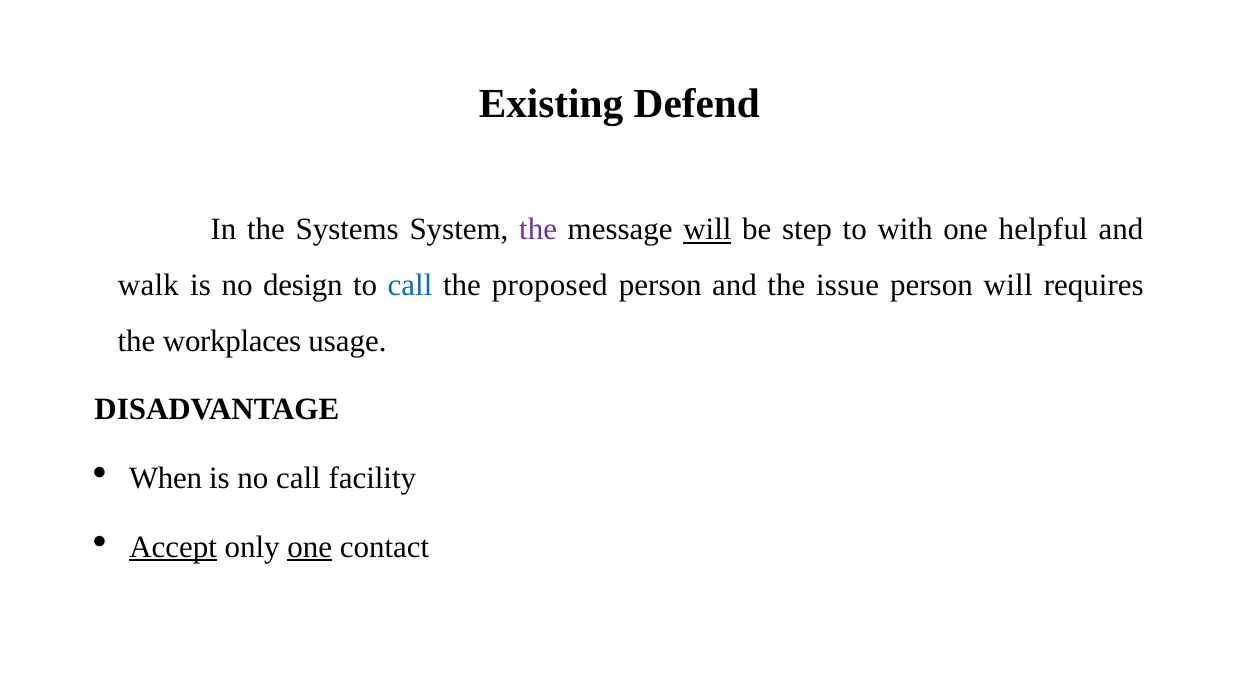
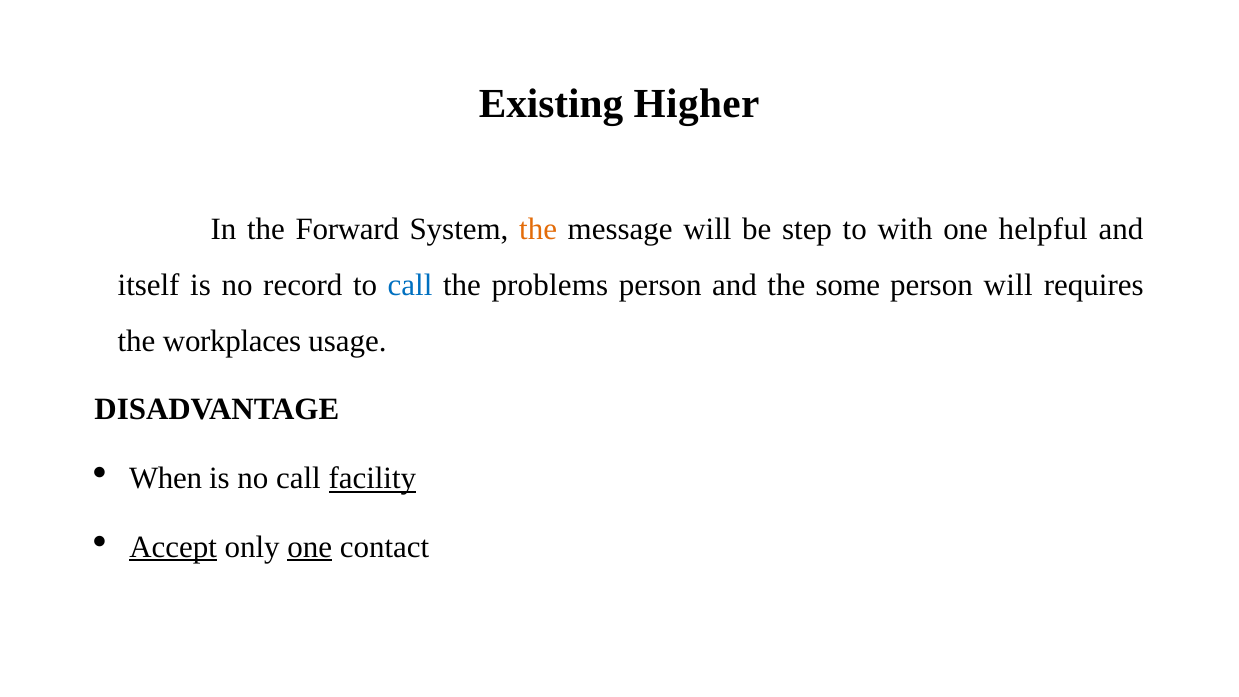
Defend: Defend -> Higher
Systems: Systems -> Forward
the at (538, 230) colour: purple -> orange
will at (707, 230) underline: present -> none
walk: walk -> itself
design: design -> record
proposed: proposed -> problems
issue: issue -> some
facility underline: none -> present
